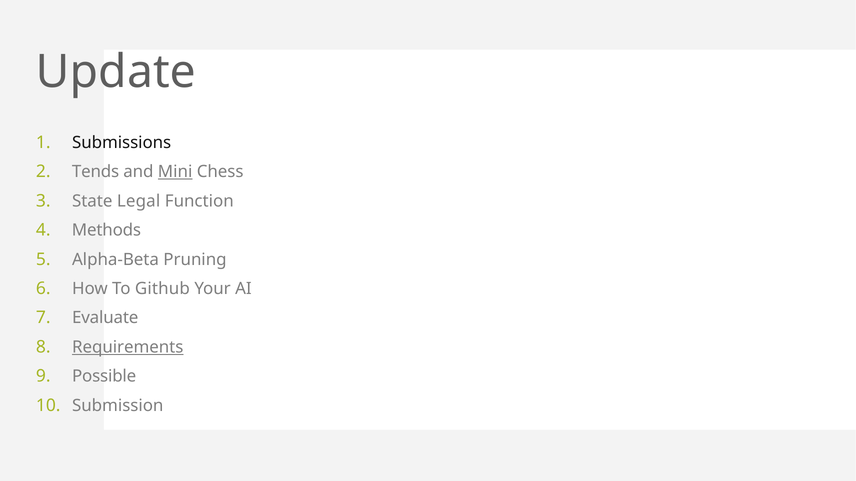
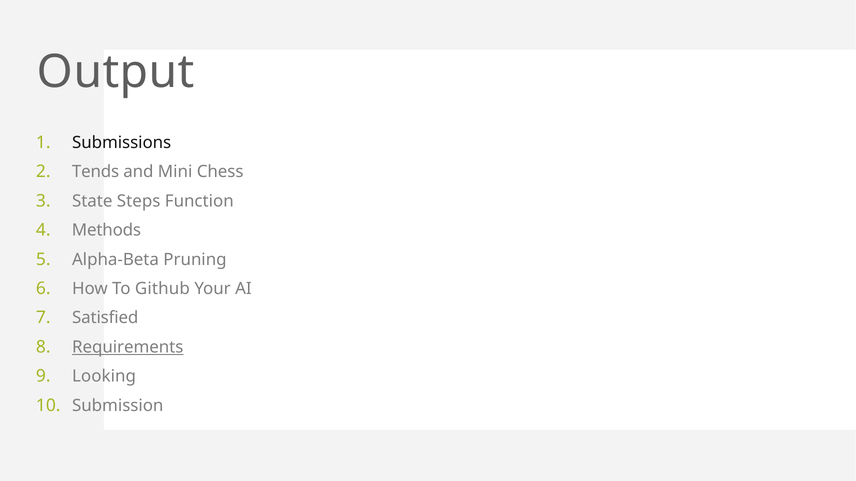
Update: Update -> Output
Mini underline: present -> none
Legal: Legal -> Steps
Evaluate: Evaluate -> Satisfied
Possible: Possible -> Looking
